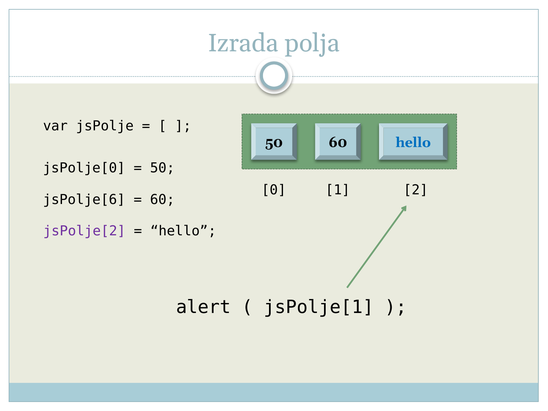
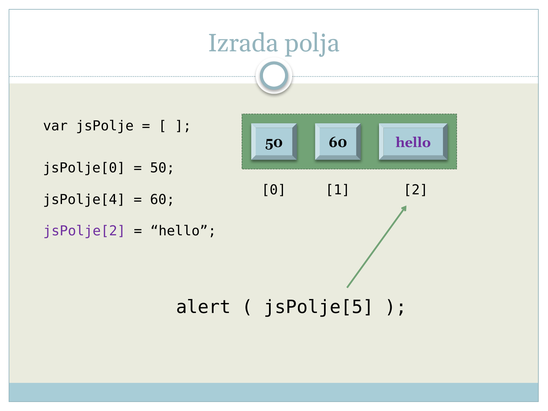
hello at (413, 143) colour: blue -> purple
jsPolje[6: jsPolje[6 -> jsPolje[4
jsPolje[1: jsPolje[1 -> jsPolje[5
